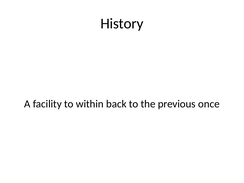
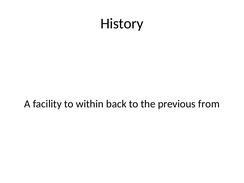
once: once -> from
